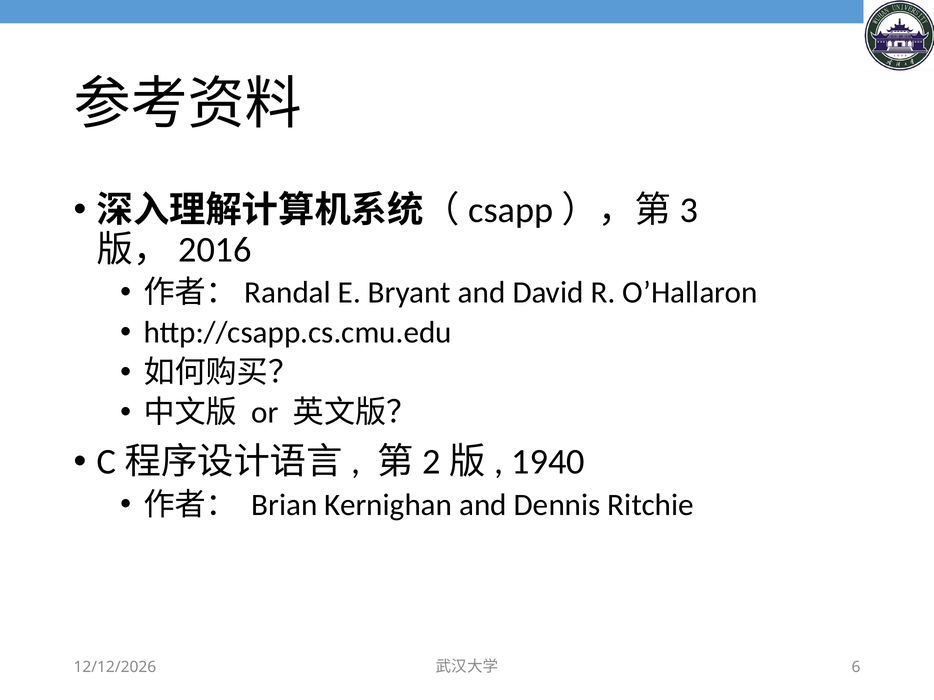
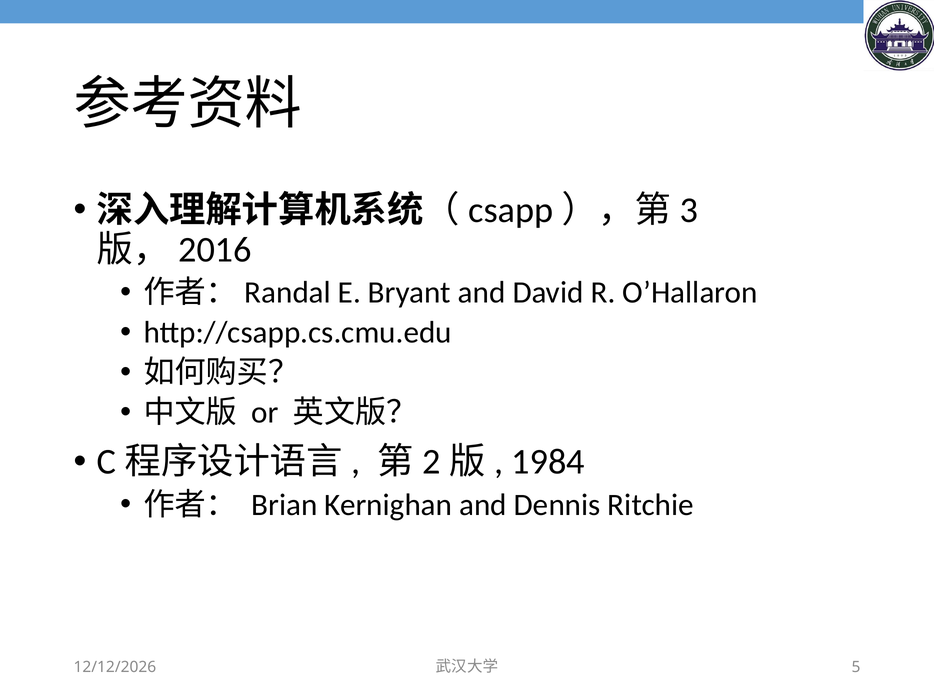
1940: 1940 -> 1984
6: 6 -> 5
